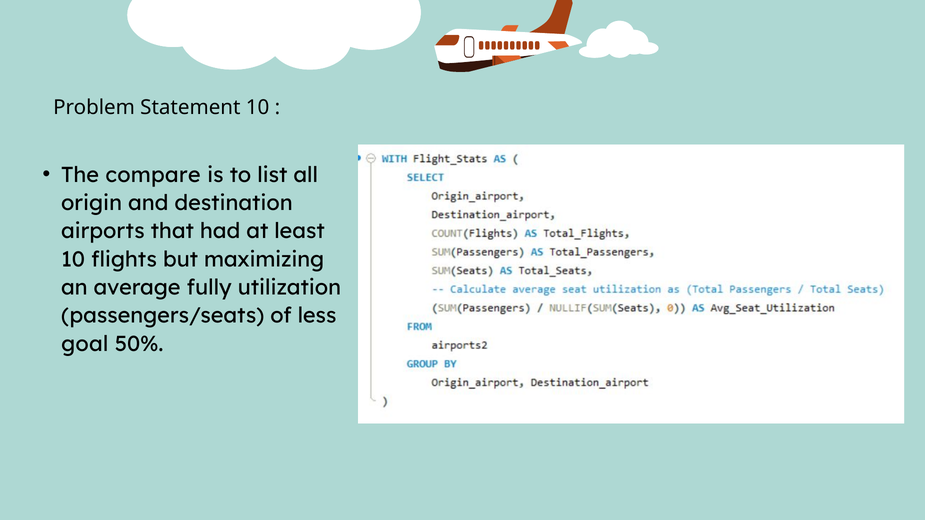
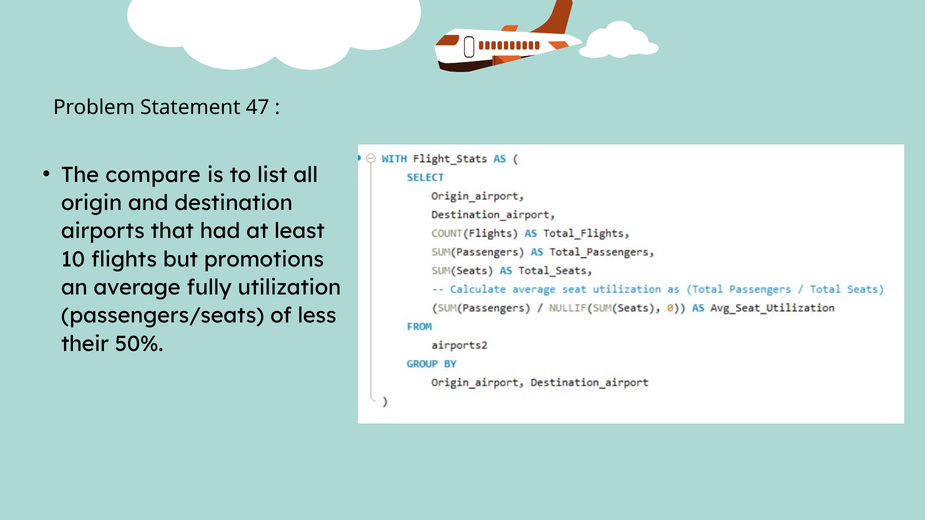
Statement 10: 10 -> 47
maximizing: maximizing -> promotions
goal: goal -> their
